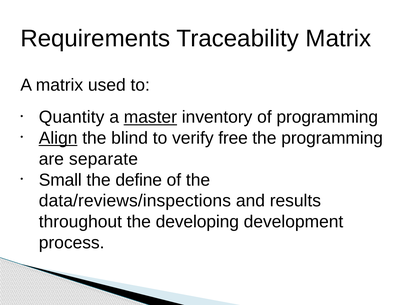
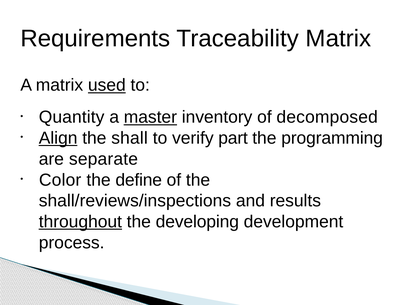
used underline: none -> present
of programming: programming -> decomposed
blind: blind -> shall
free: free -> part
Small: Small -> Color
data/reviews/inspections: data/reviews/inspections -> shall/reviews/inspections
throughout underline: none -> present
